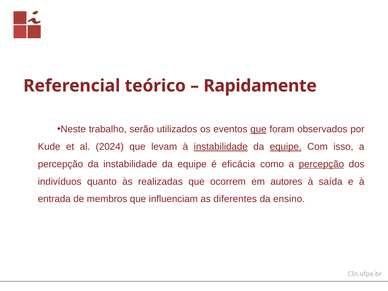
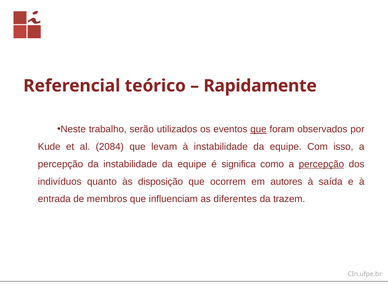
2024: 2024 -> 2084
instabilidade at (221, 147) underline: present -> none
equipe at (286, 147) underline: present -> none
eficácia: eficácia -> significa
realizadas: realizadas -> disposição
ensino: ensino -> trazem
